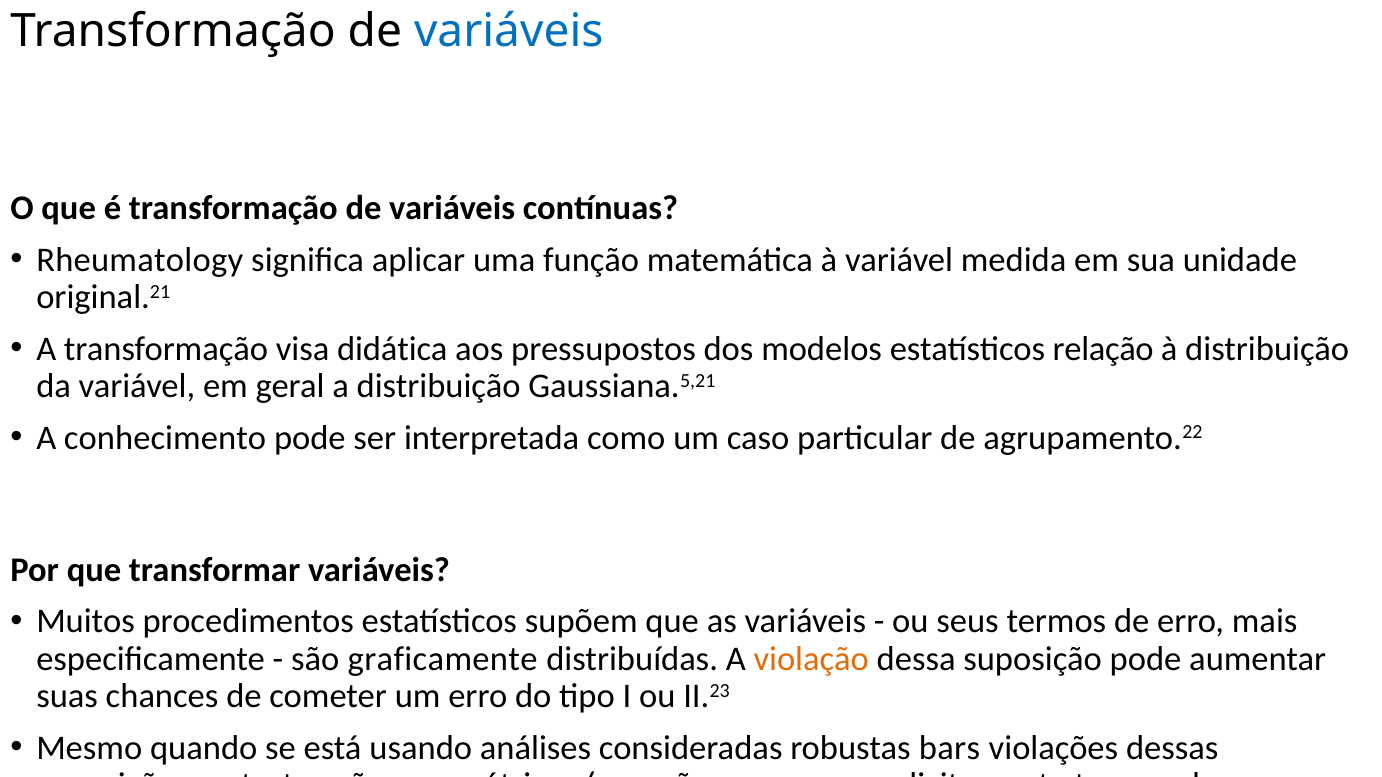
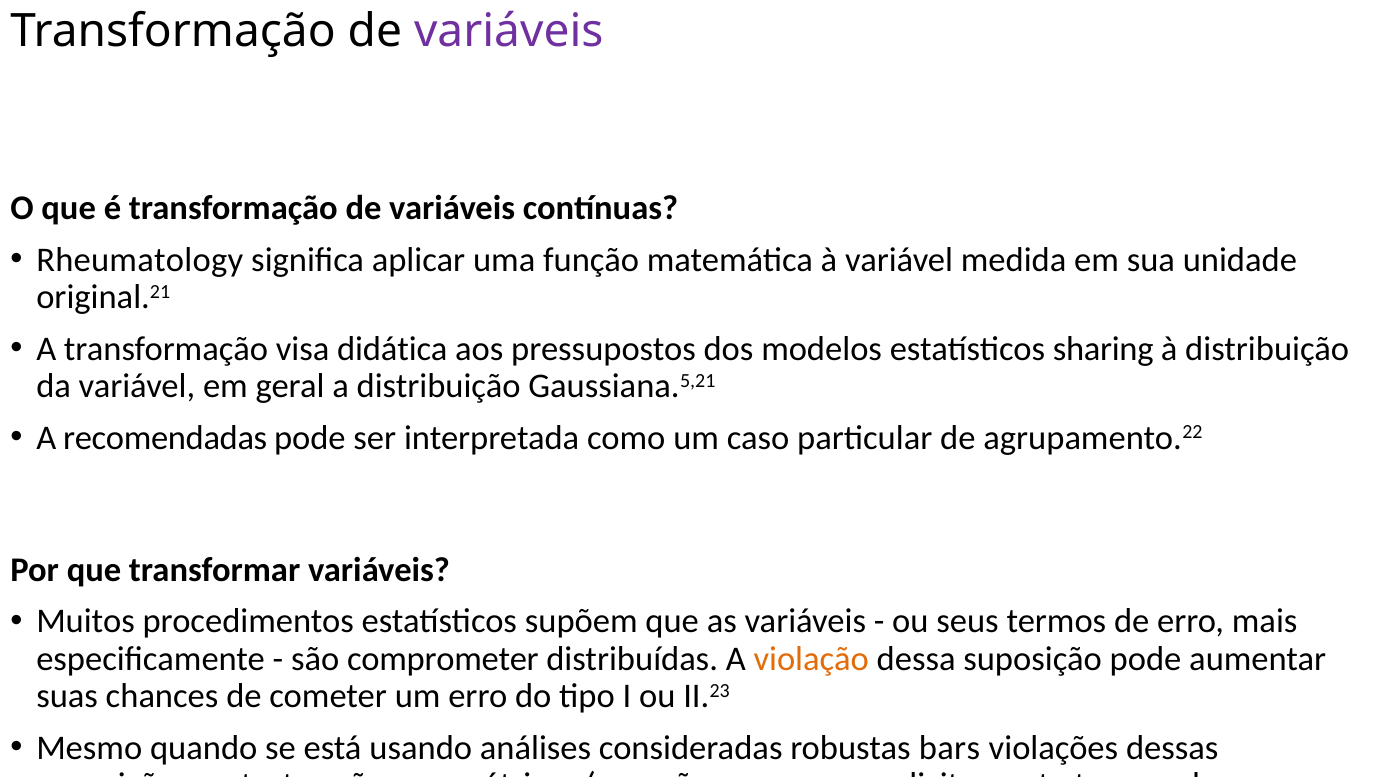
variáveis at (509, 32) colour: blue -> purple
relação: relação -> sharing
conhecimento: conhecimento -> recomendadas
graficamente: graficamente -> comprometer
